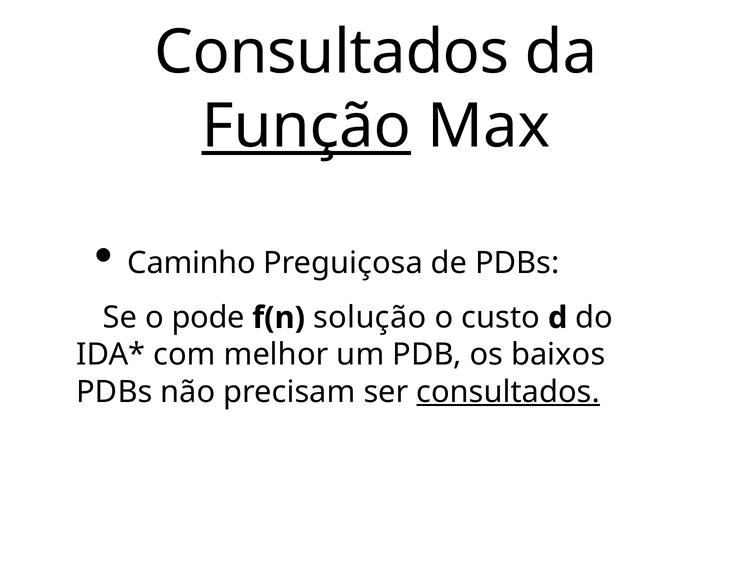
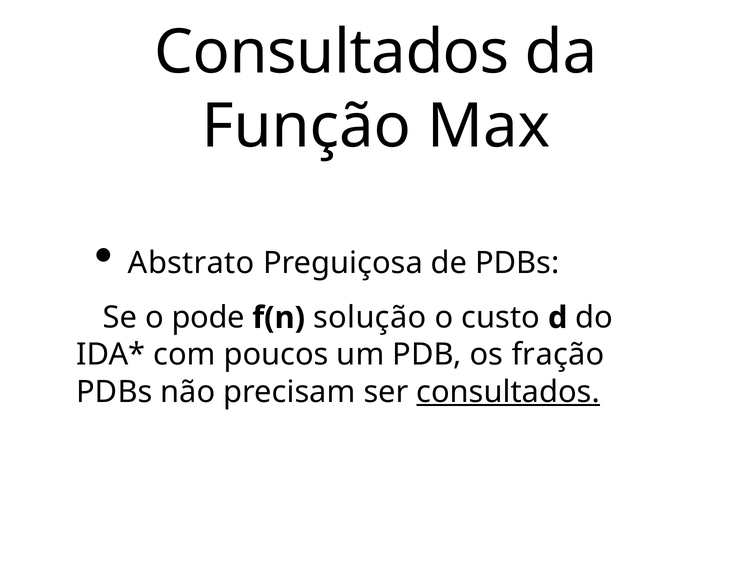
Função underline: present -> none
Caminho: Caminho -> Abstrato
melhor: melhor -> poucos
baixos: baixos -> fração
